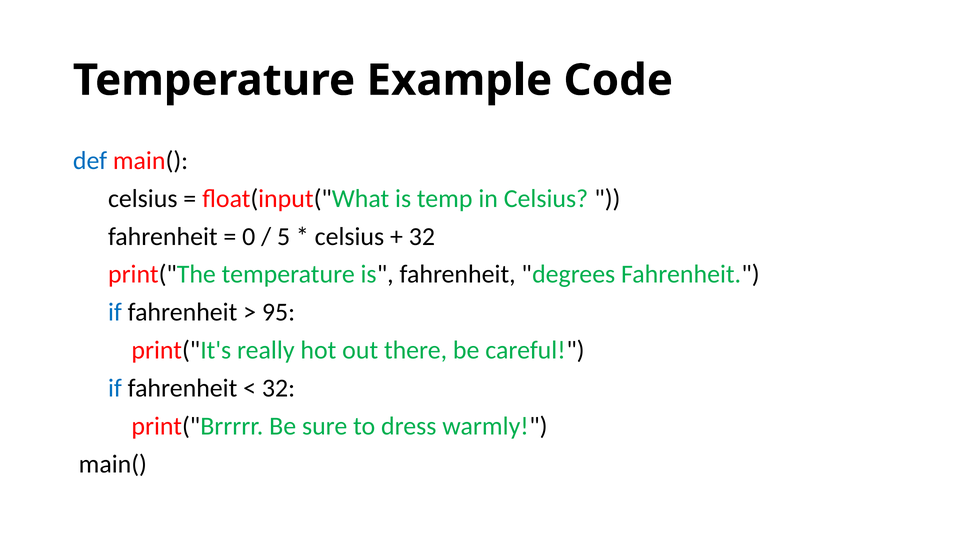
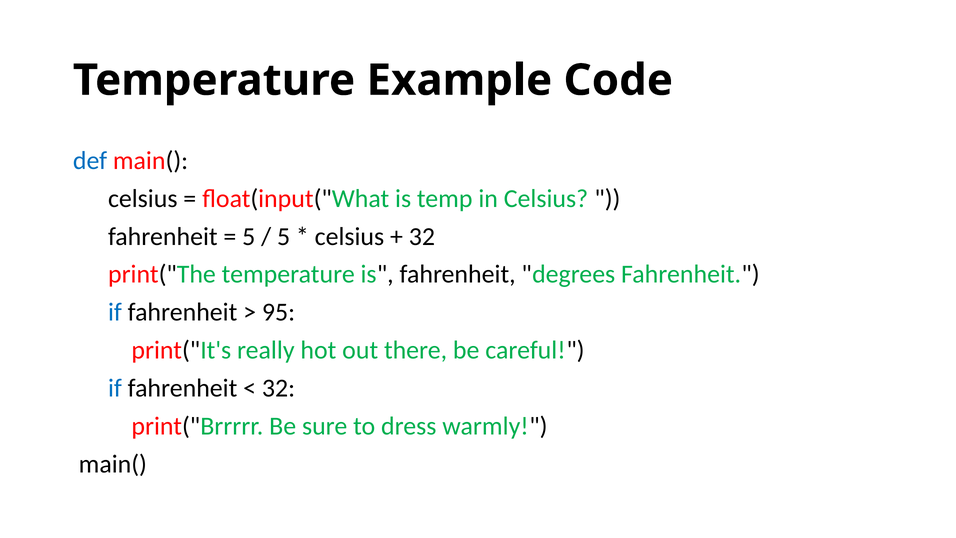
0 at (249, 236): 0 -> 5
